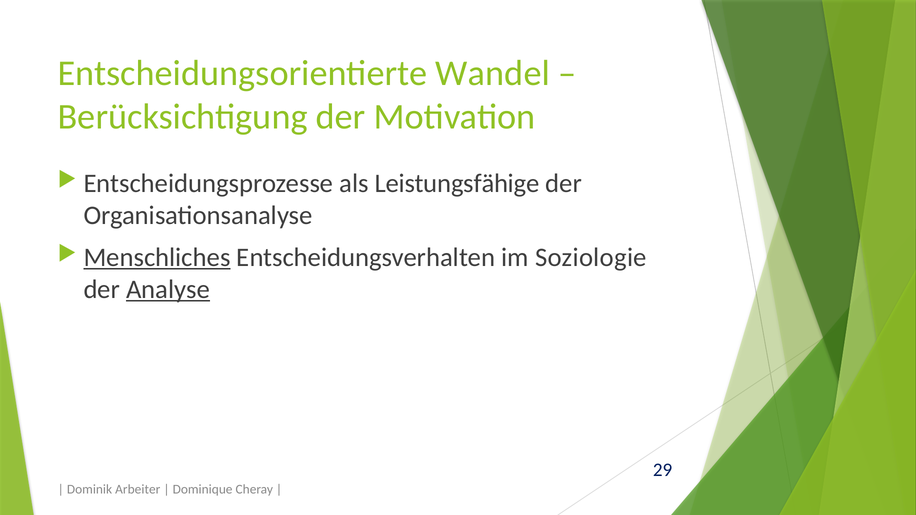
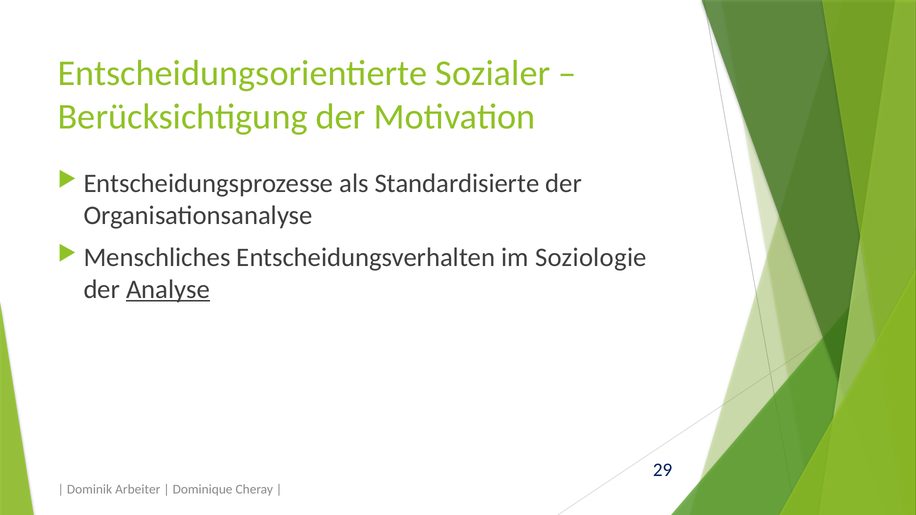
Wandel: Wandel -> Sozialer
Leistungsfähige: Leistungsfähige -> Standardisierte
Menschliches underline: present -> none
